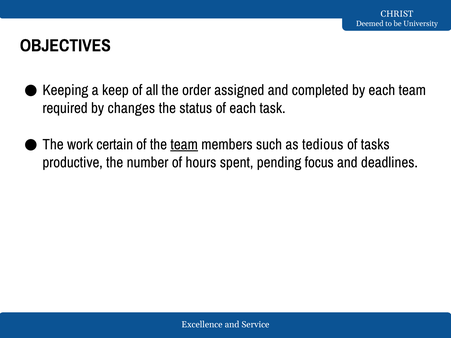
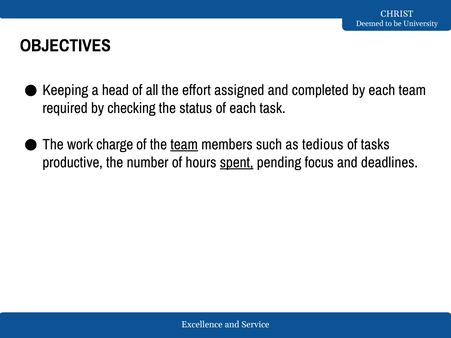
keep: keep -> head
order: order -> effort
changes: changes -> checking
certain: certain -> charge
spent underline: none -> present
